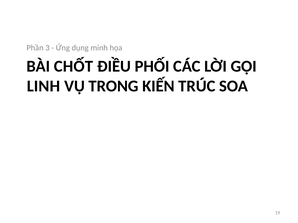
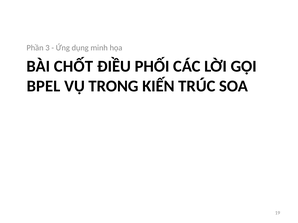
LINH: LINH -> BPEL
